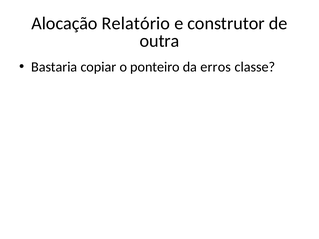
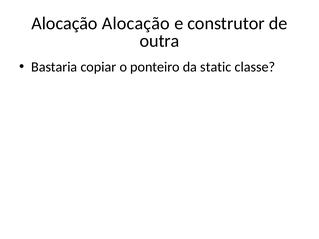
Alocação Relatório: Relatório -> Alocação
erros: erros -> static
